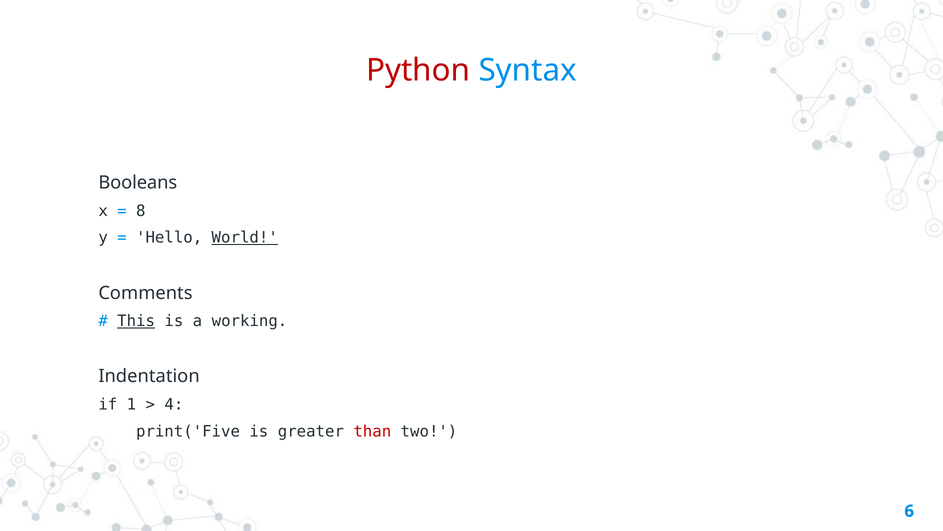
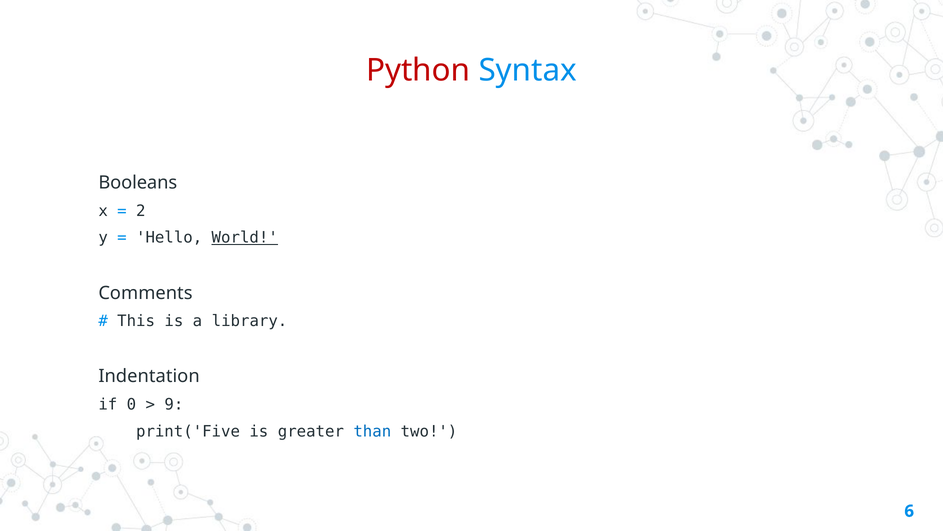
8: 8 -> 2
This underline: present -> none
working: working -> library
1: 1 -> 0
4: 4 -> 9
than colour: red -> blue
